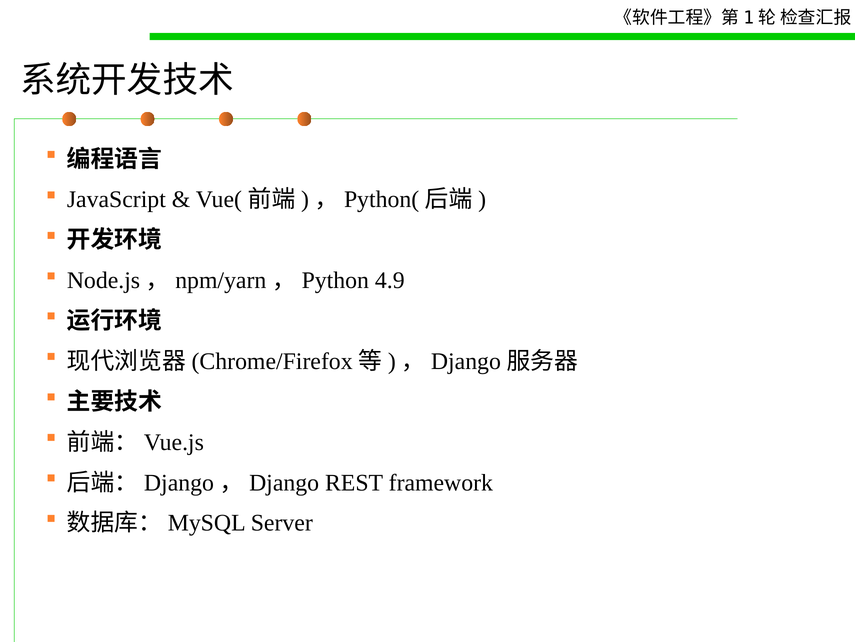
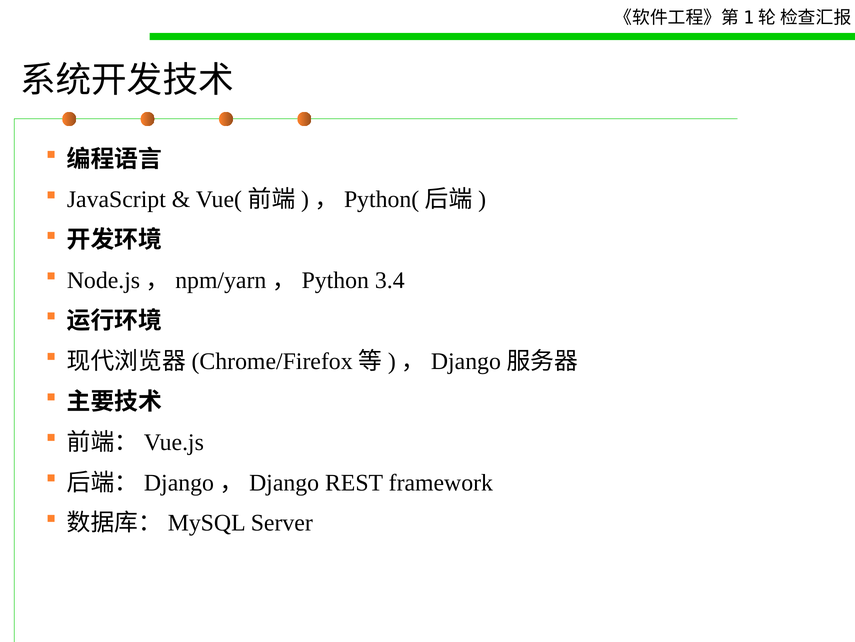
4.9: 4.9 -> 3.4
